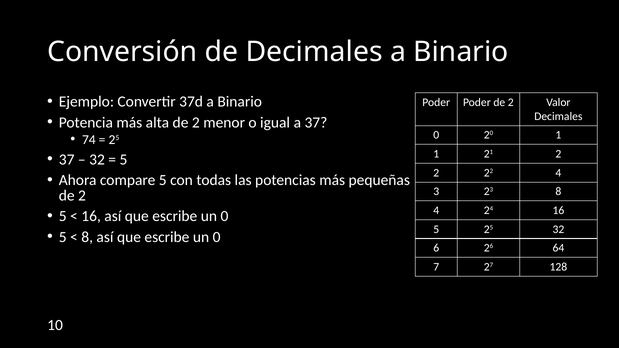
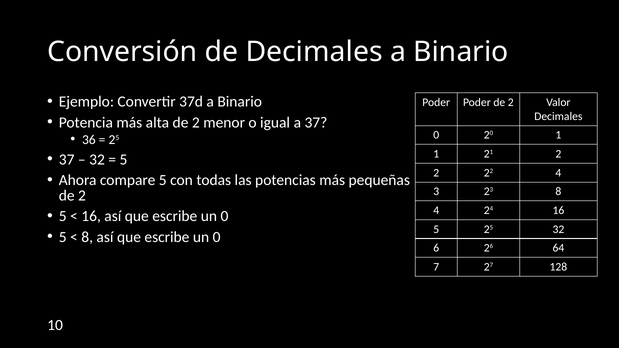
74: 74 -> 36
